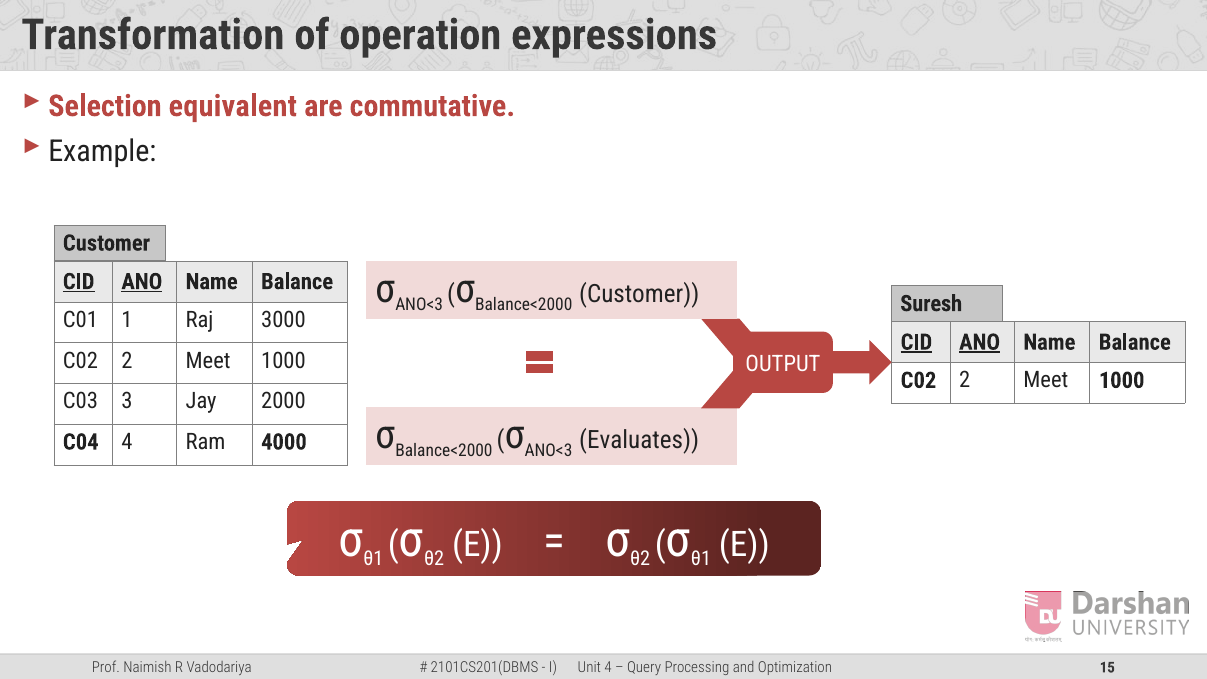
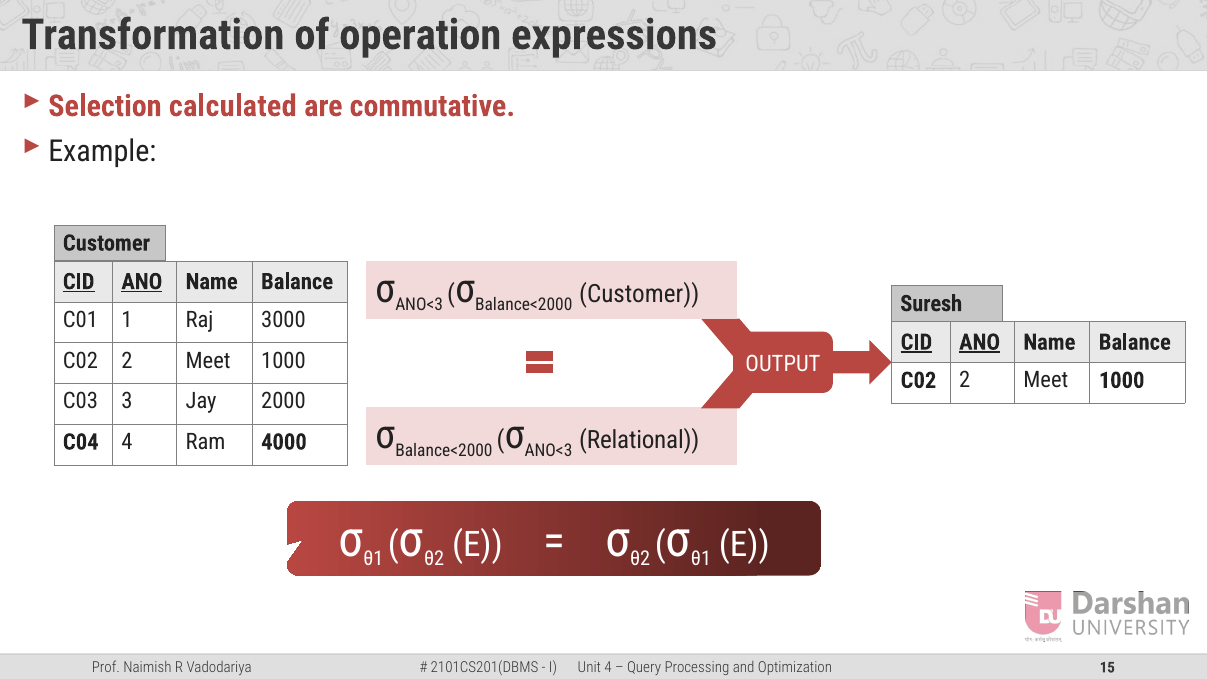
equivalent: equivalent -> calculated
Evaluates: Evaluates -> Relational
